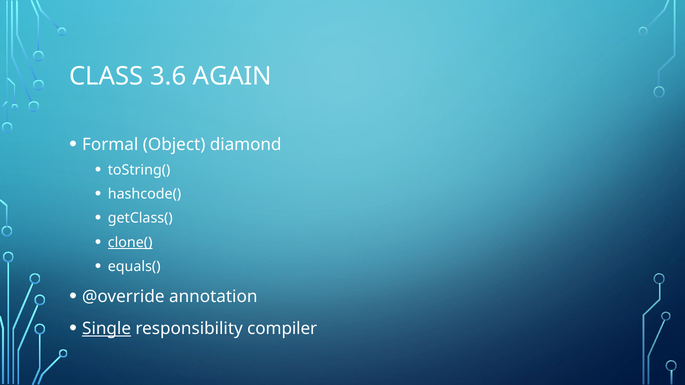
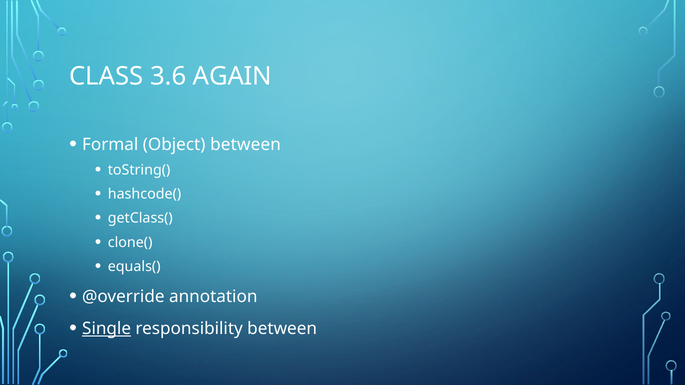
Object diamond: diamond -> between
clone( underline: present -> none
responsibility compiler: compiler -> between
